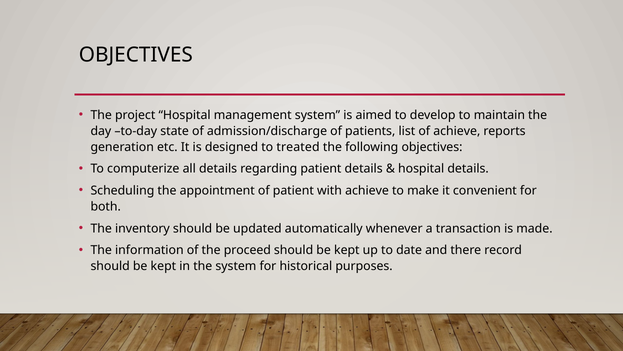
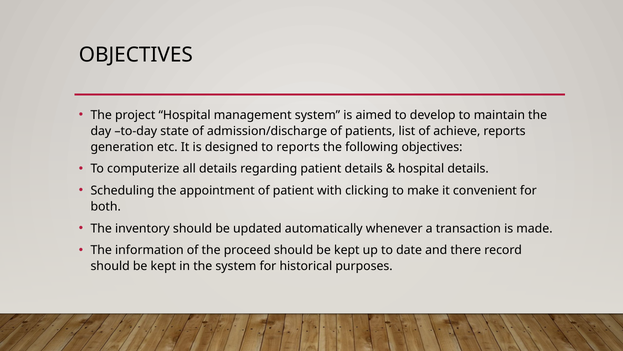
to treated: treated -> reports
with achieve: achieve -> clicking
